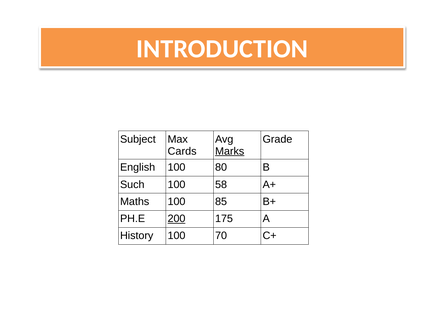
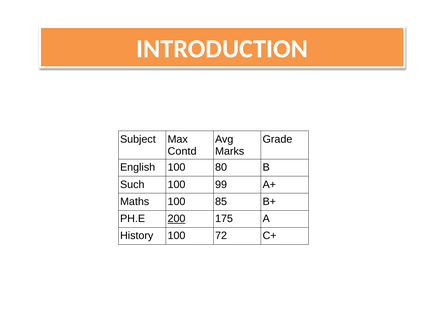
Cards: Cards -> Contd
Marks underline: present -> none
58: 58 -> 99
70: 70 -> 72
